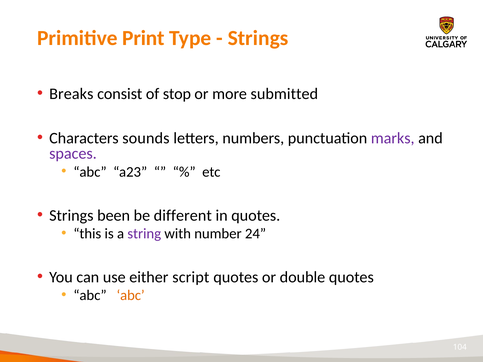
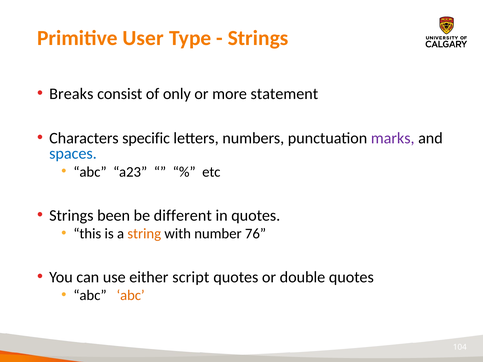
Print: Print -> User
stop: stop -> only
submitted: submitted -> statement
sounds: sounds -> specific
spaces colour: purple -> blue
string colour: purple -> orange
24: 24 -> 76
